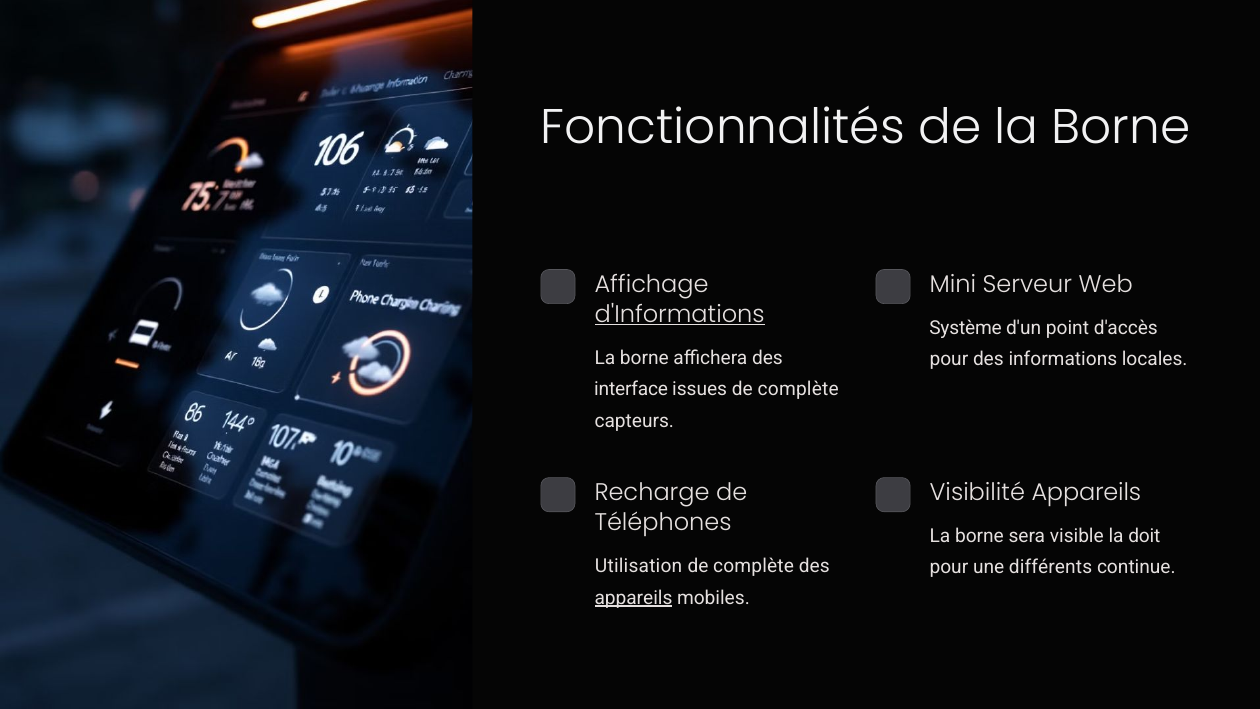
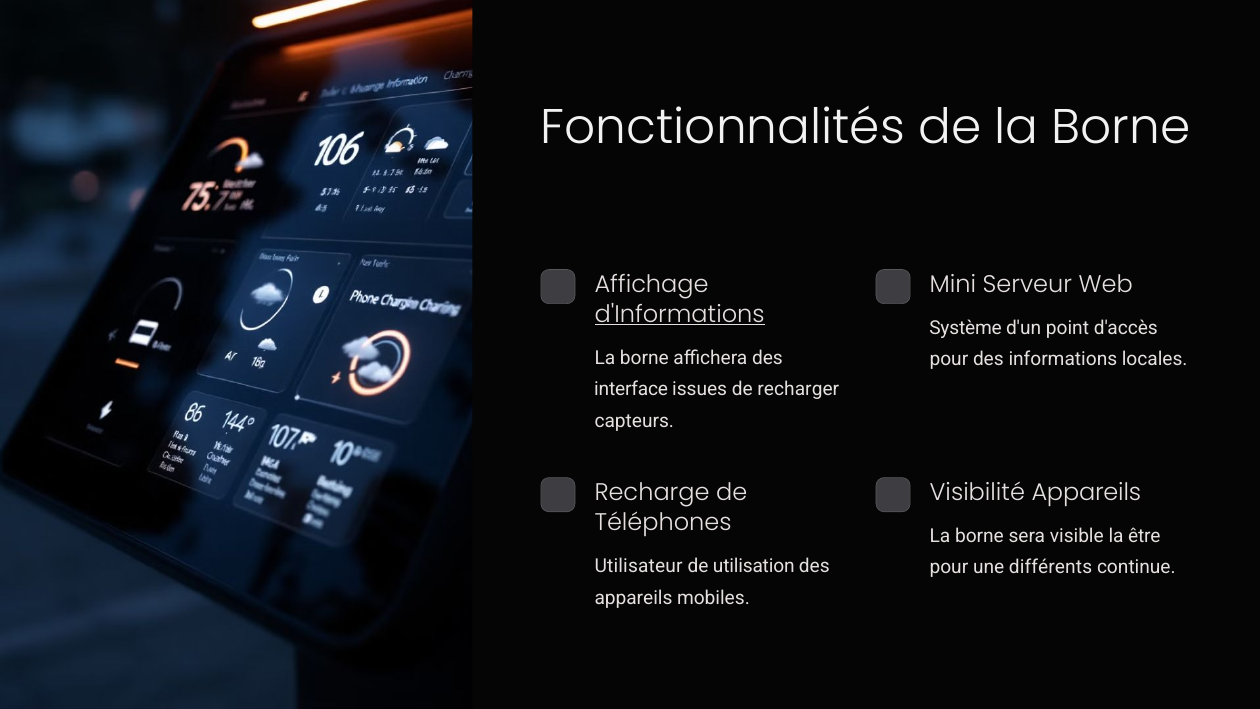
issues de complète: complète -> recharger
doit: doit -> être
Utilisation: Utilisation -> Utilisateur
complète at (754, 566): complète -> utilisation
appareils at (633, 597) underline: present -> none
